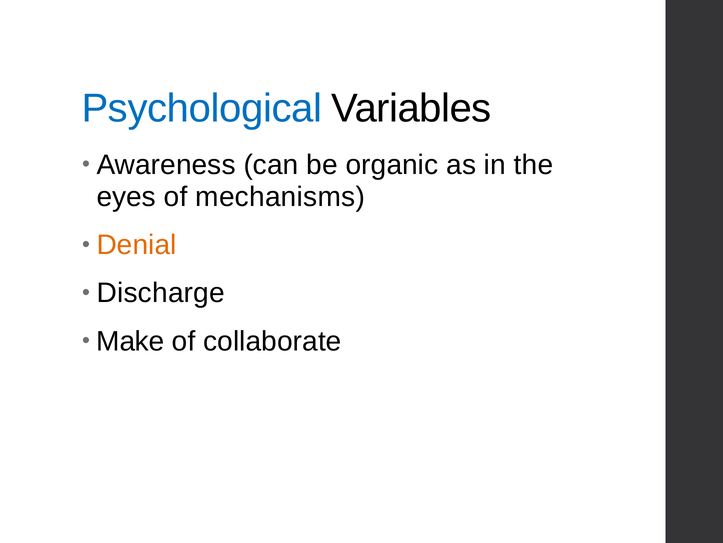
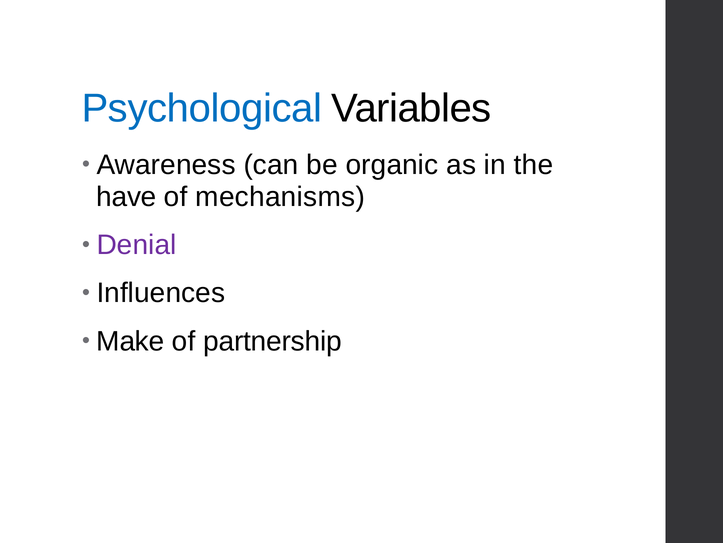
eyes: eyes -> have
Denial colour: orange -> purple
Discharge: Discharge -> Influences
collaborate: collaborate -> partnership
